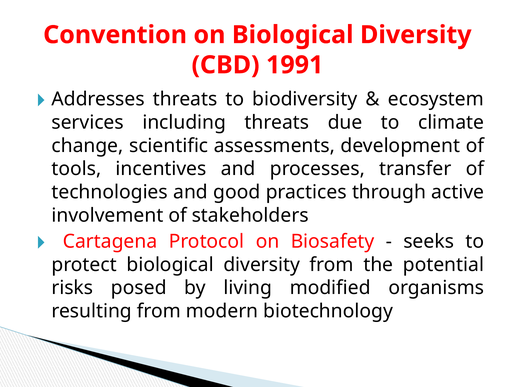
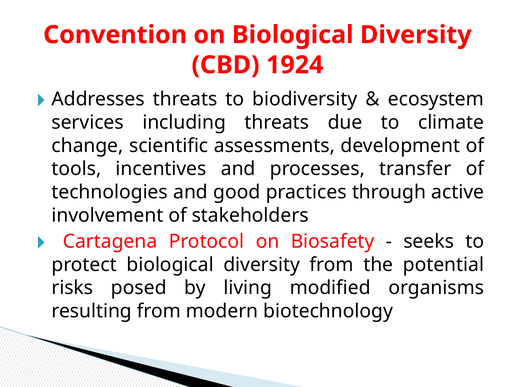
1991: 1991 -> 1924
